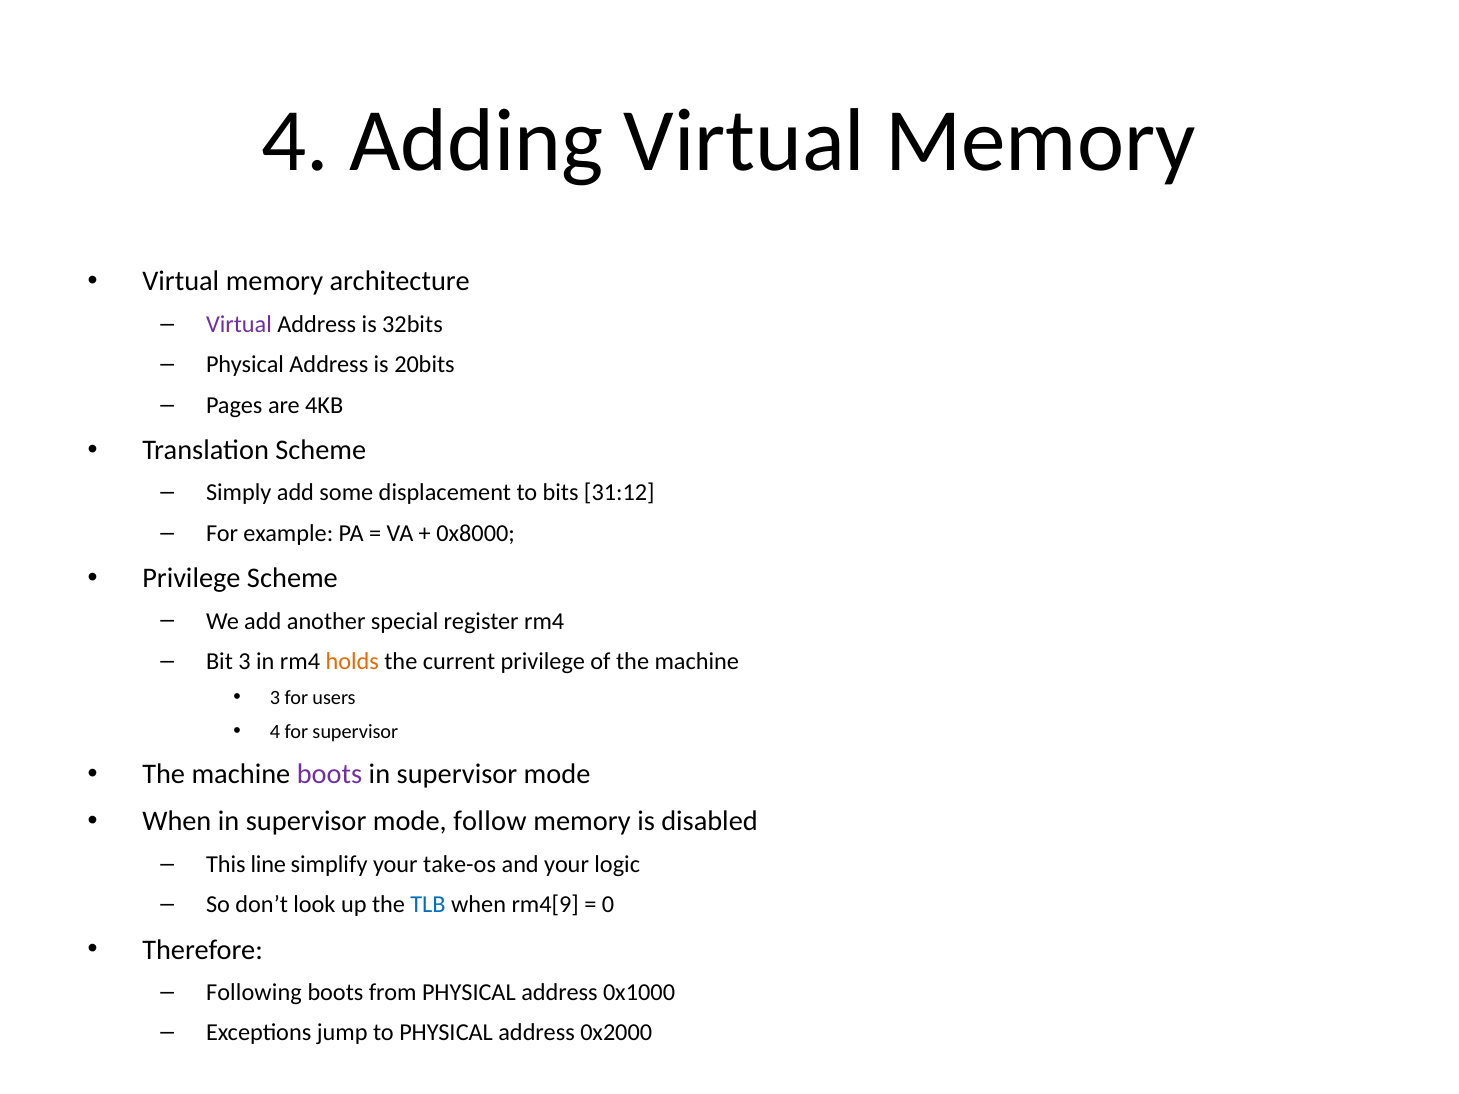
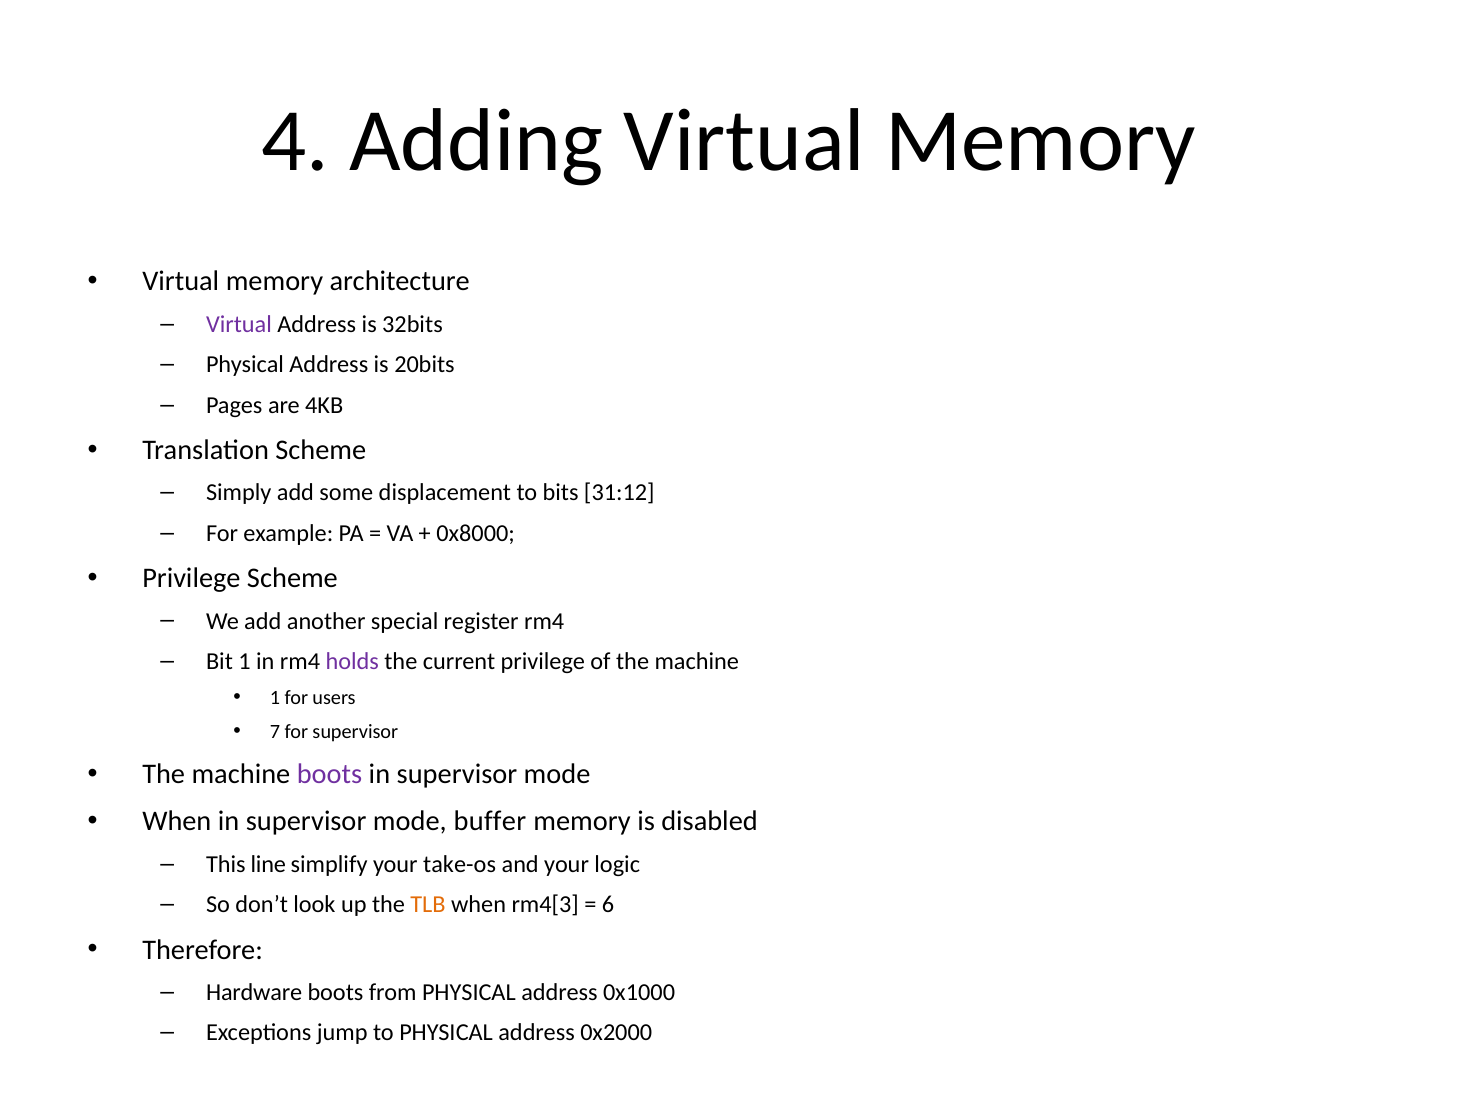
Bit 3: 3 -> 1
holds colour: orange -> purple
3 at (275, 698): 3 -> 1
4 at (275, 732): 4 -> 7
follow: follow -> buffer
TLB colour: blue -> orange
rm4[9: rm4[9 -> rm4[3
0: 0 -> 6
Following: Following -> Hardware
